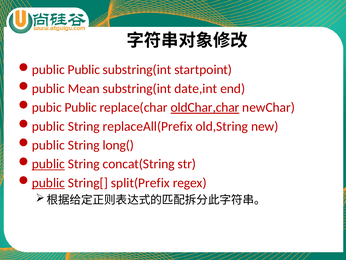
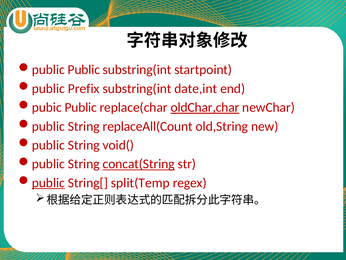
Mean: Mean -> Prefix
replaceAll(Prefix: replaceAll(Prefix -> replaceAll(Count
long(: long( -> void(
public at (48, 164) underline: present -> none
concat(String underline: none -> present
split(Prefix: split(Prefix -> split(Temp
